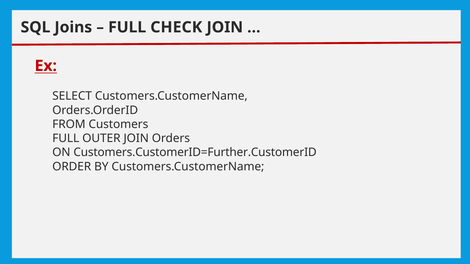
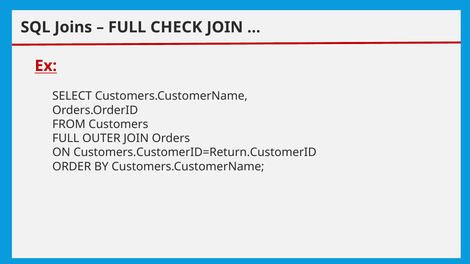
Customers.CustomerID=Further.CustomerID: Customers.CustomerID=Further.CustomerID -> Customers.CustomerID=Return.CustomerID
